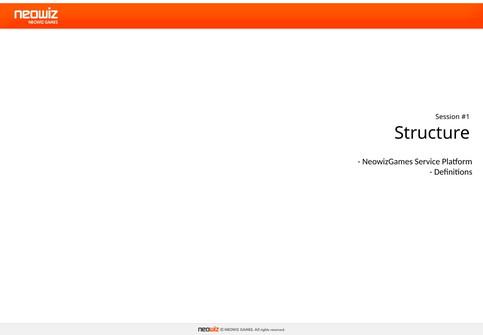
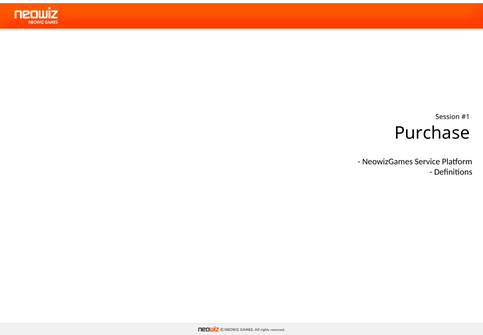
Structure: Structure -> Purchase
